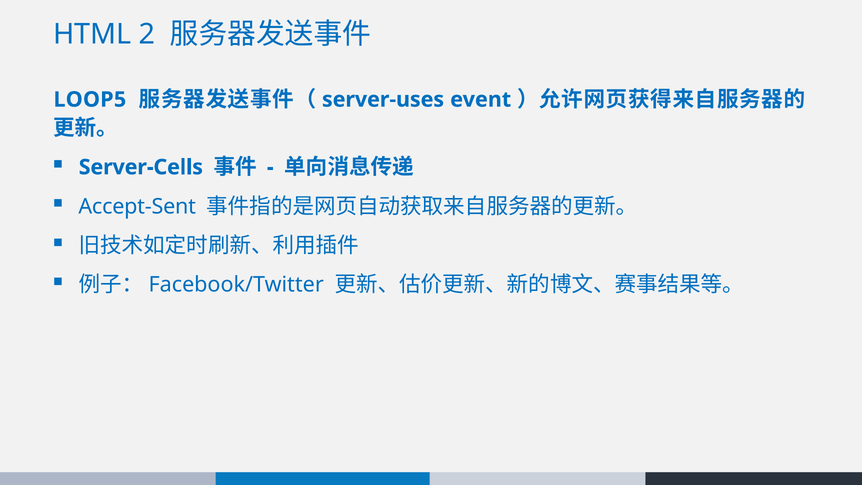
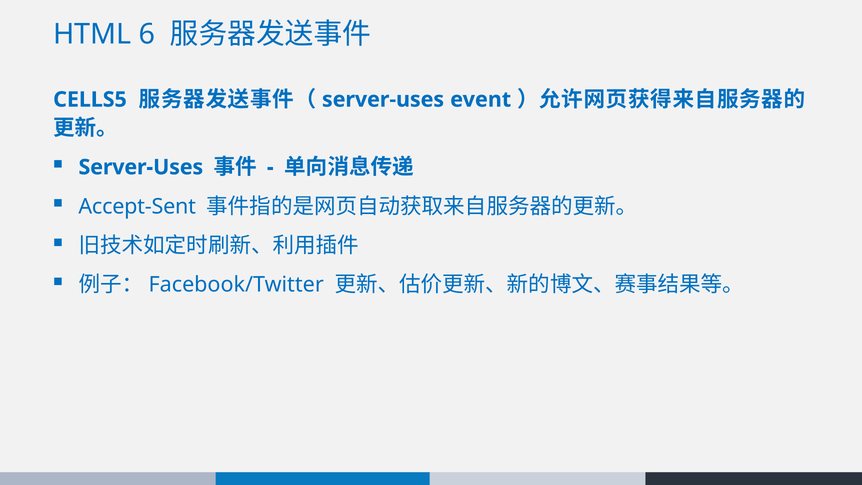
2: 2 -> 6
LOOP5: LOOP5 -> CELLS5
Server-Cells at (141, 167): Server-Cells -> Server-Uses
